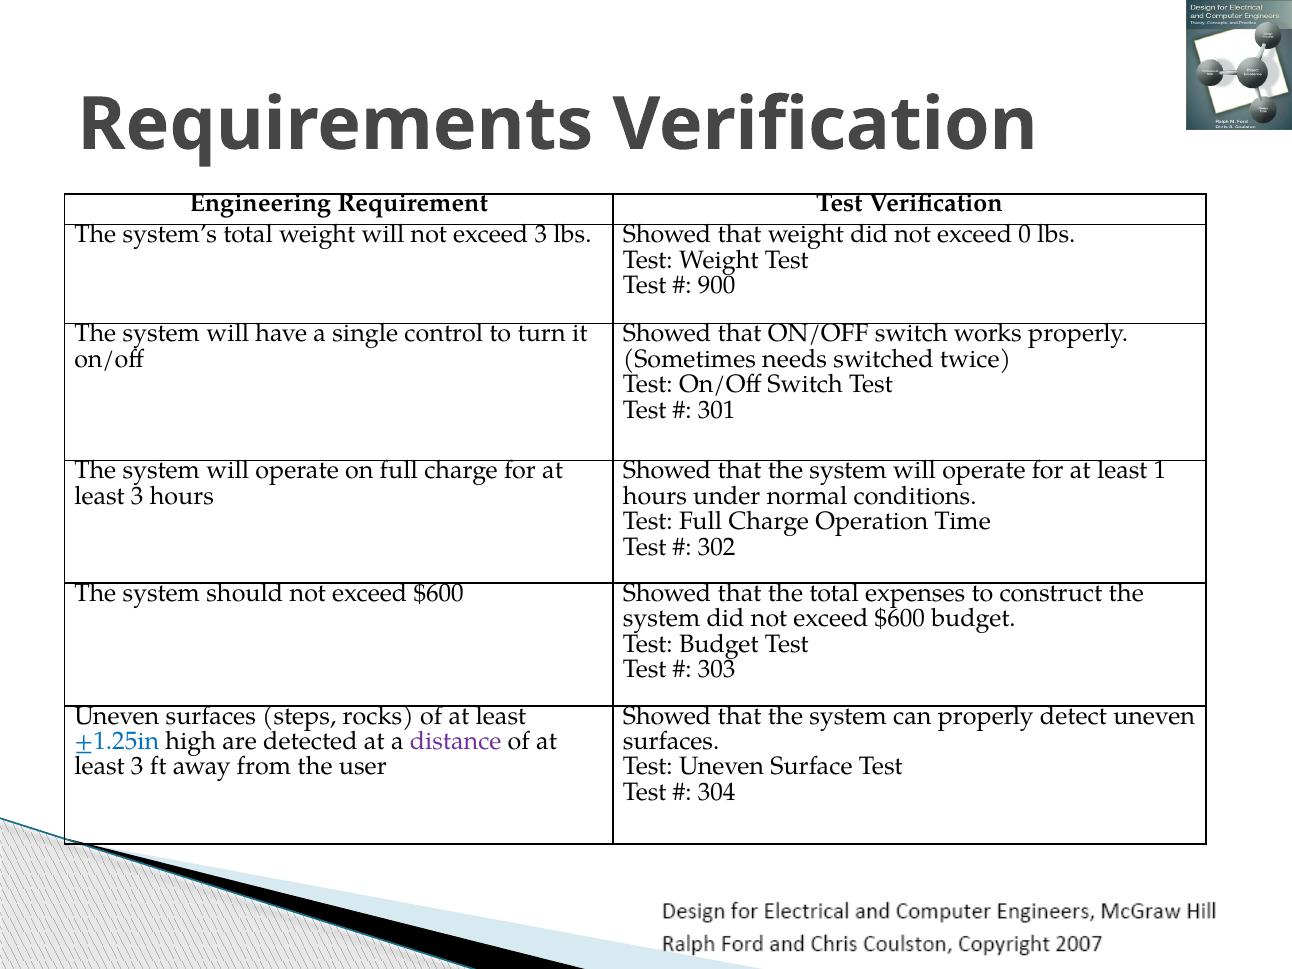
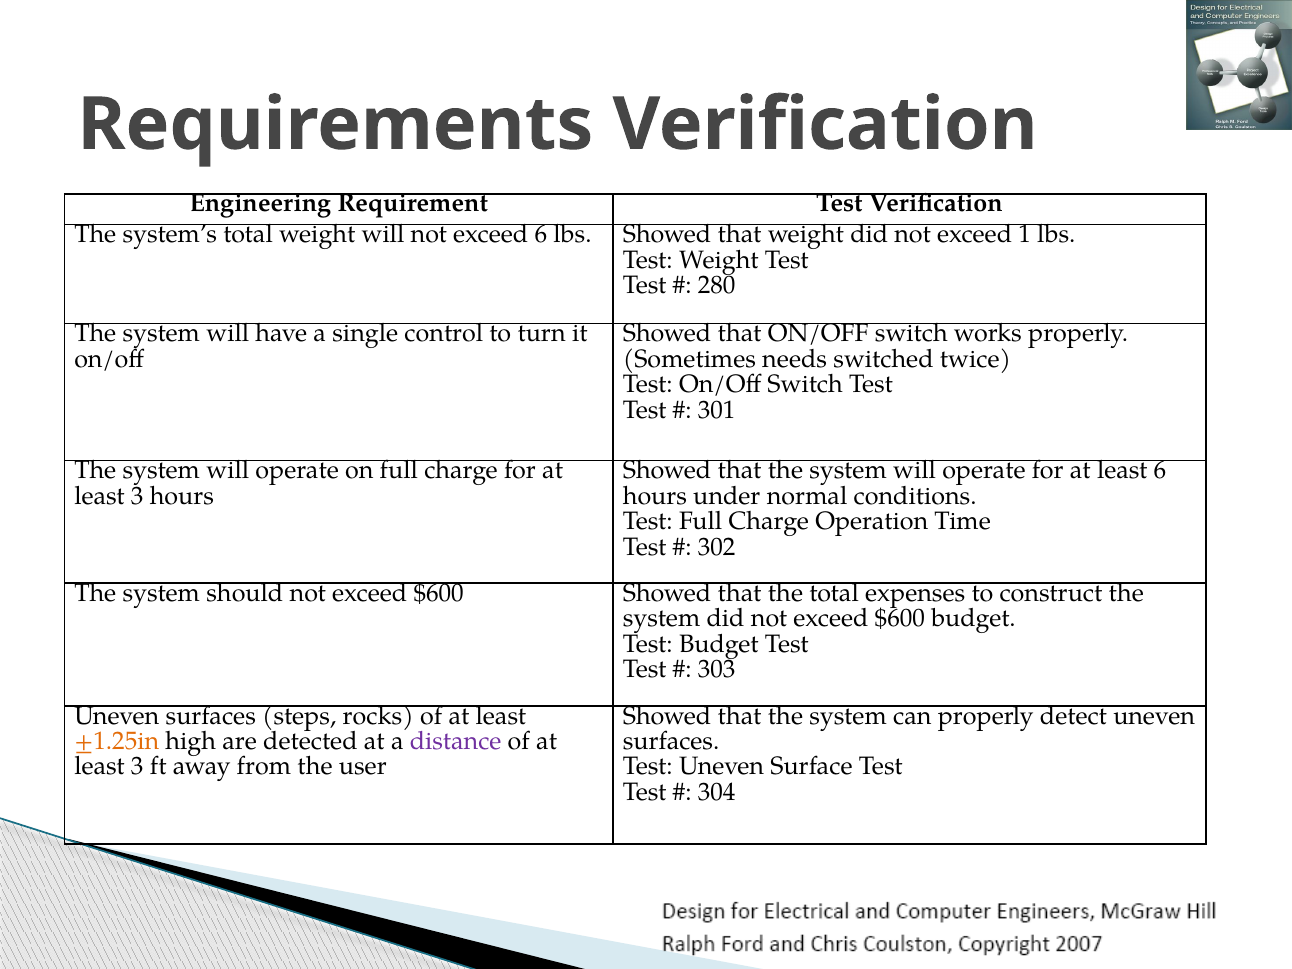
exceed 3: 3 -> 6
0: 0 -> 1
900: 900 -> 280
least 1: 1 -> 6
±1.25in colour: blue -> orange
